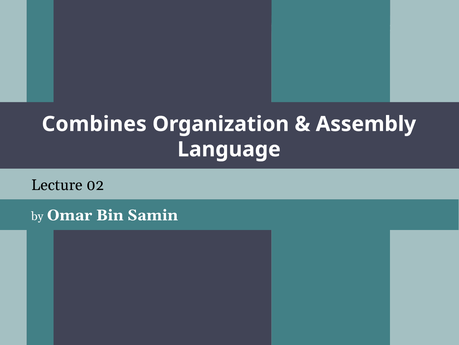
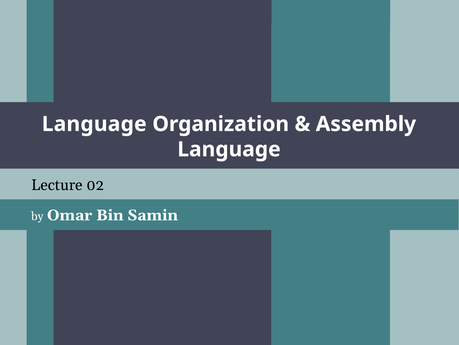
Combines at (94, 124): Combines -> Language
